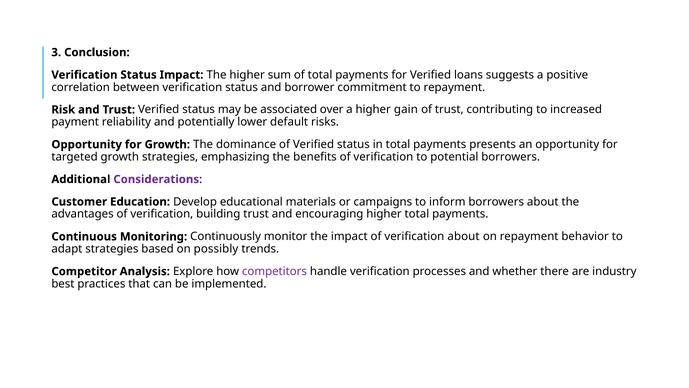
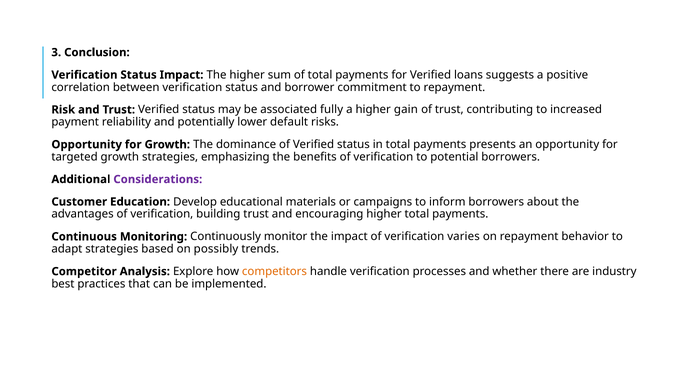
over: over -> fully
verification about: about -> varies
competitors colour: purple -> orange
